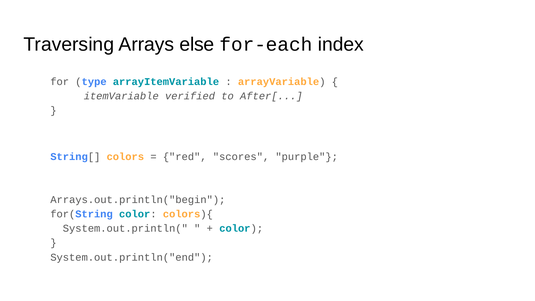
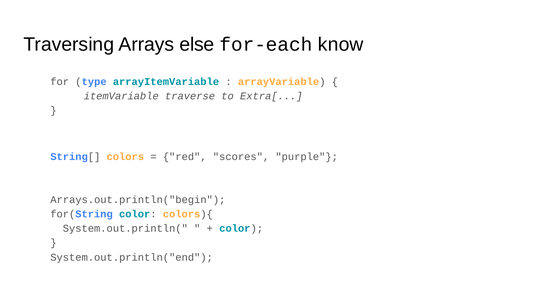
index: index -> know
verified: verified -> traverse
After[: After[ -> Extra[
